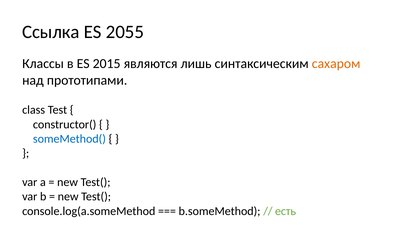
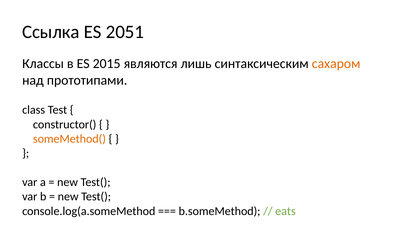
2055: 2055 -> 2051
someMethod( colour: blue -> orange
есть: есть -> eats
